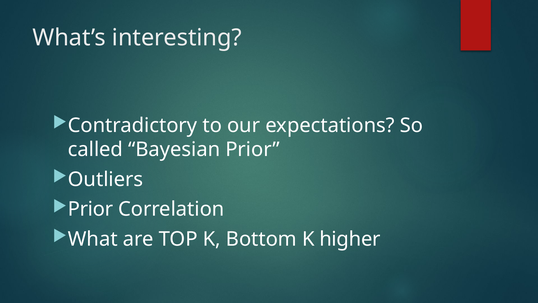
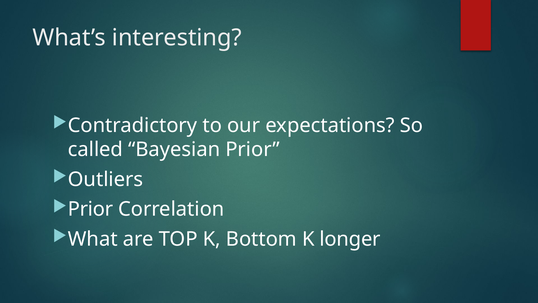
higher: higher -> longer
